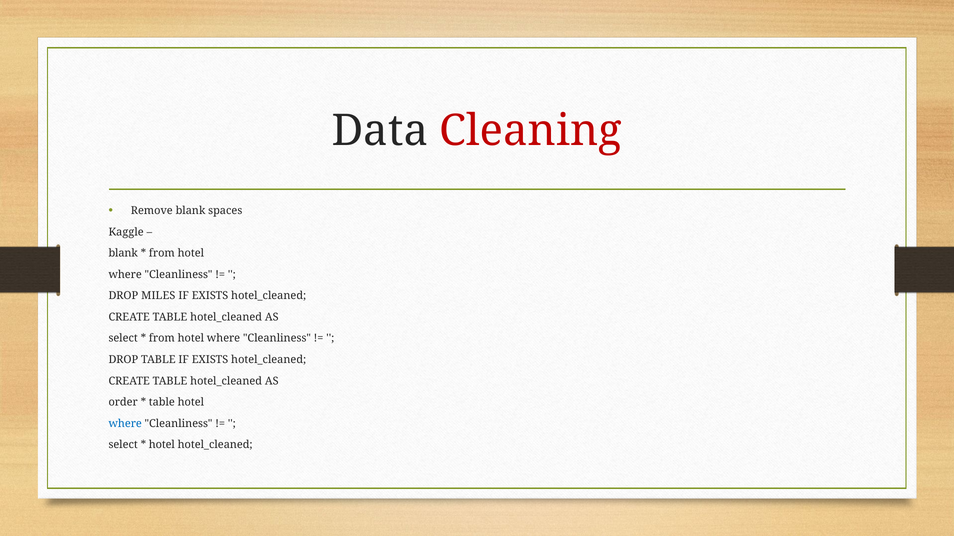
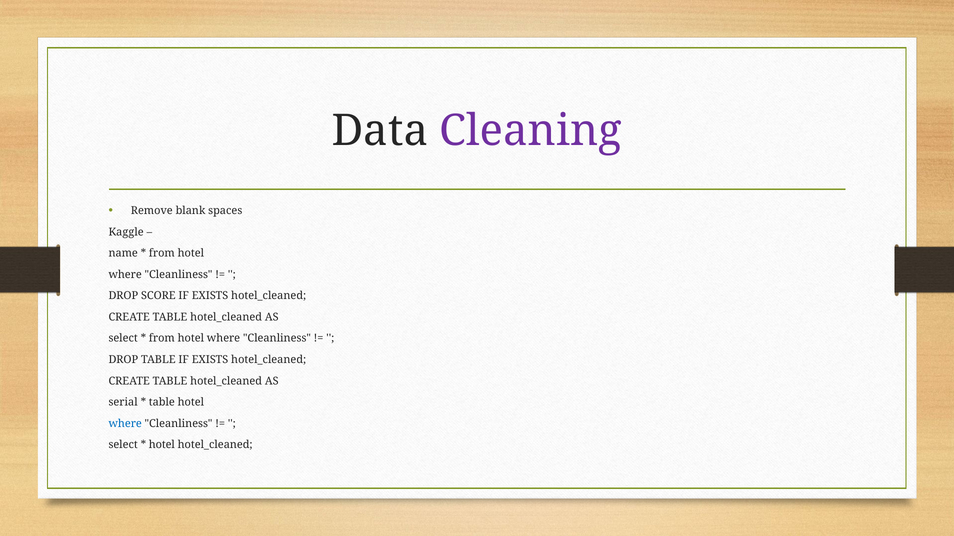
Cleaning colour: red -> purple
blank at (123, 254): blank -> name
MILES: MILES -> SCORE
order: order -> serial
